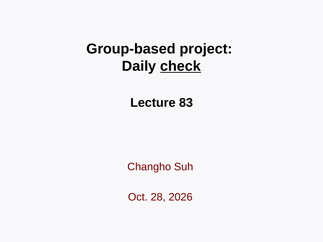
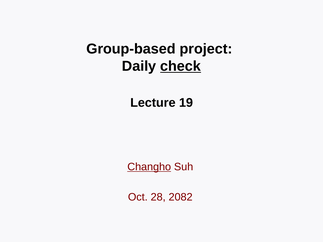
83: 83 -> 19
Changho underline: none -> present
2026: 2026 -> 2082
